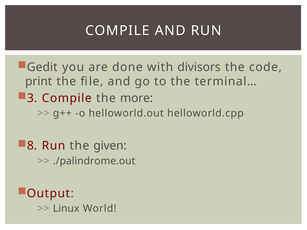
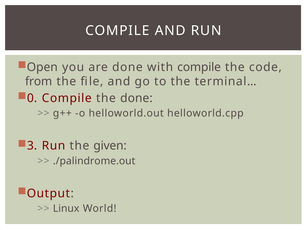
Gedit: Gedit -> Open
with divisors: divisors -> compile
print: print -> from
3: 3 -> 0
the more: more -> done
8: 8 -> 3
